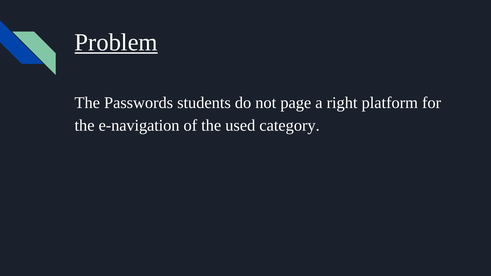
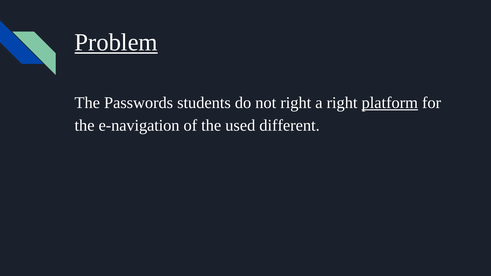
not page: page -> right
platform underline: none -> present
category: category -> different
